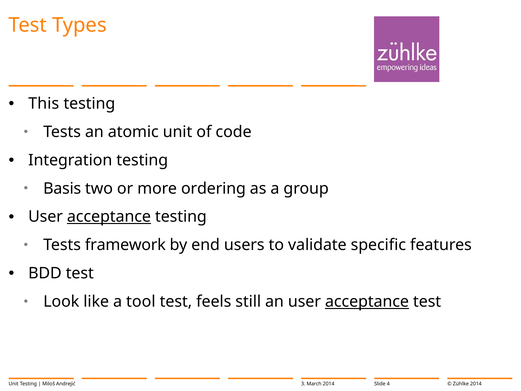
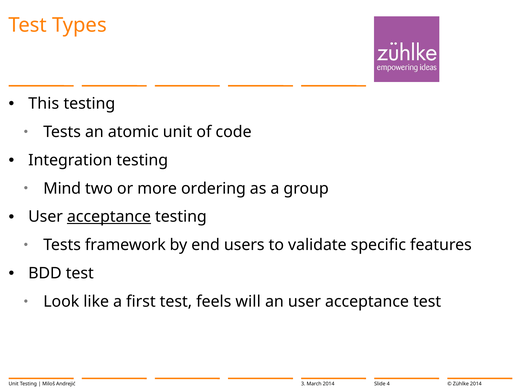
Basis: Basis -> Mind
tool: tool -> first
still: still -> will
acceptance at (367, 301) underline: present -> none
